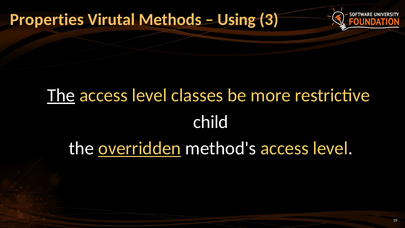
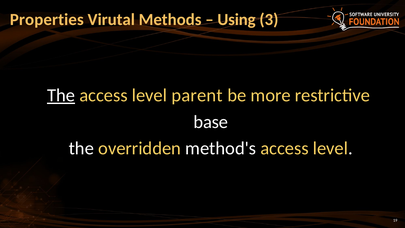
classes: classes -> parent
child: child -> base
overridden underline: present -> none
